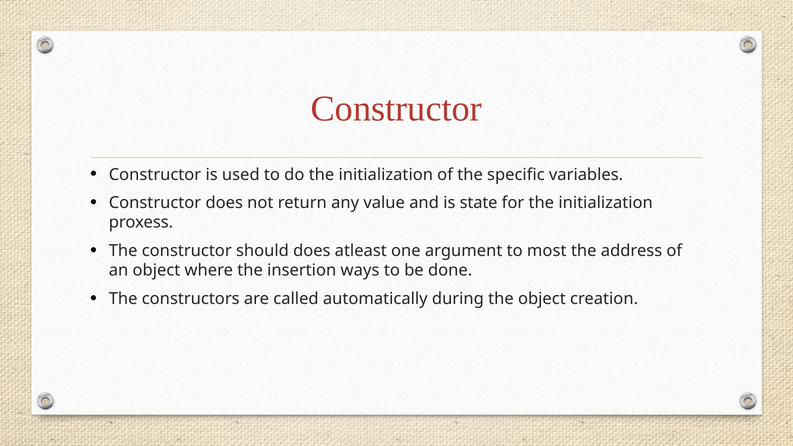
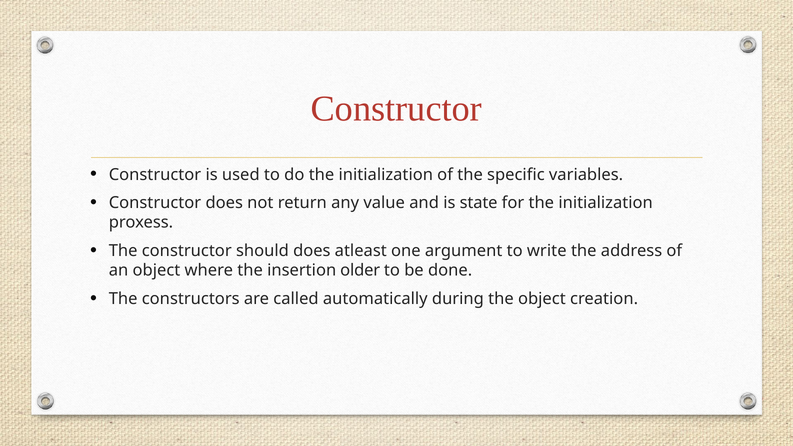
most: most -> write
ways: ways -> older
